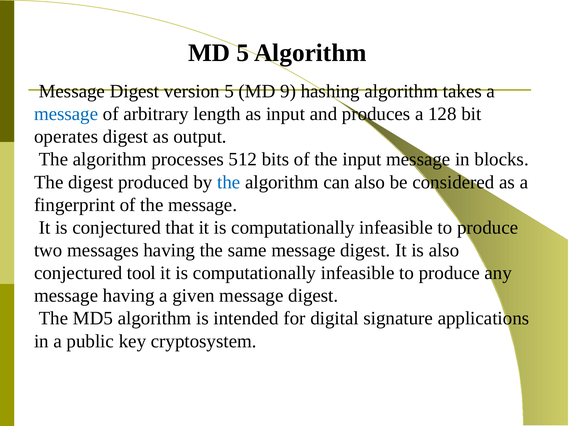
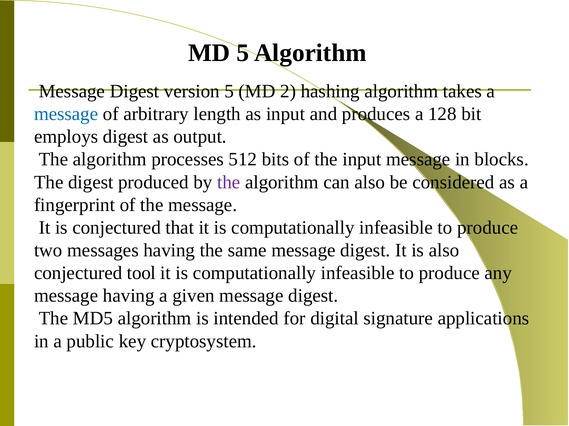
9: 9 -> 2
operates: operates -> employs
the at (229, 182) colour: blue -> purple
